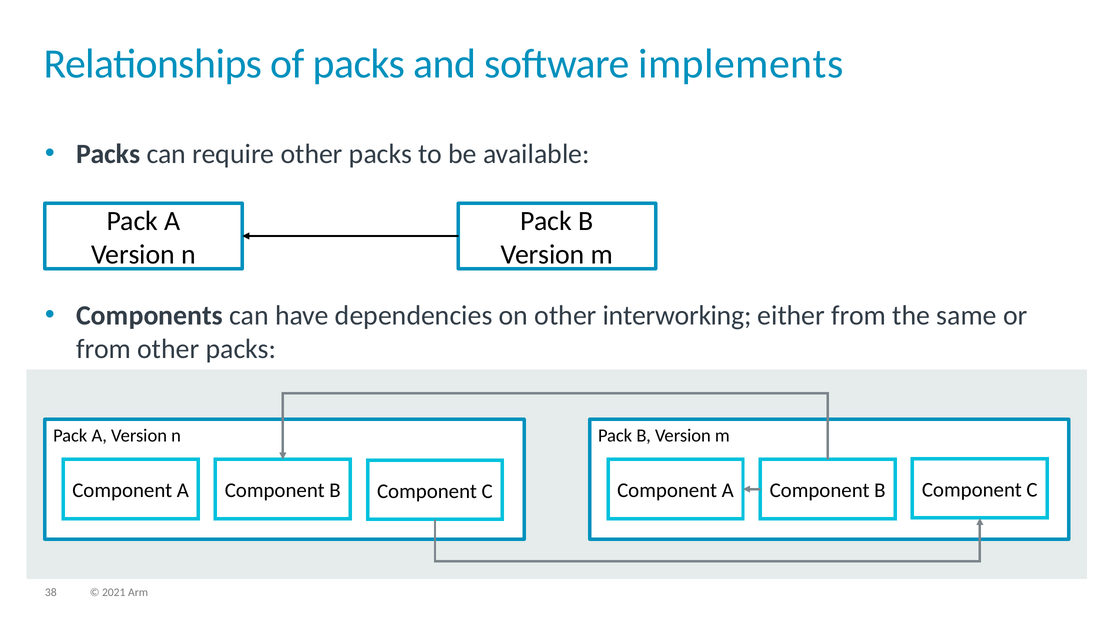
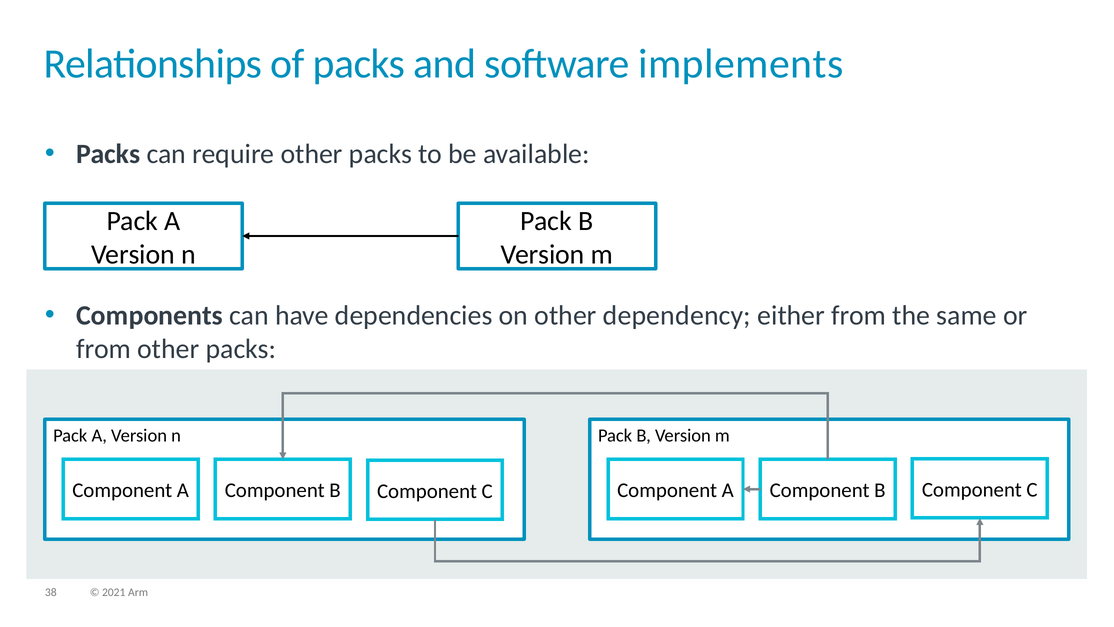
interworking: interworking -> dependency
